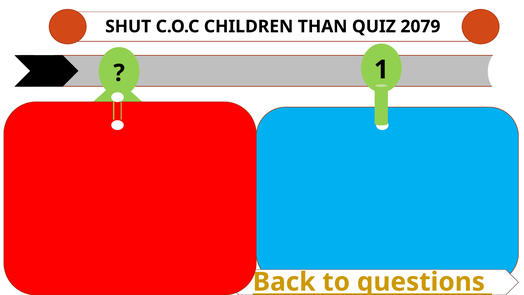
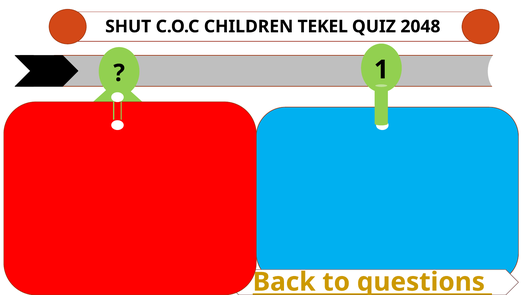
THAN: THAN -> TEKEL
2079: 2079 -> 2048
